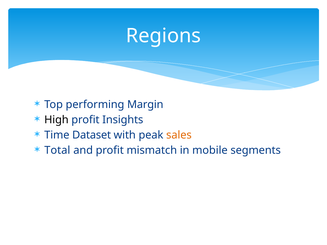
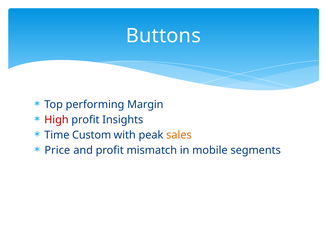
Regions: Regions -> Buttons
High colour: black -> red
Dataset: Dataset -> Custom
Total: Total -> Price
